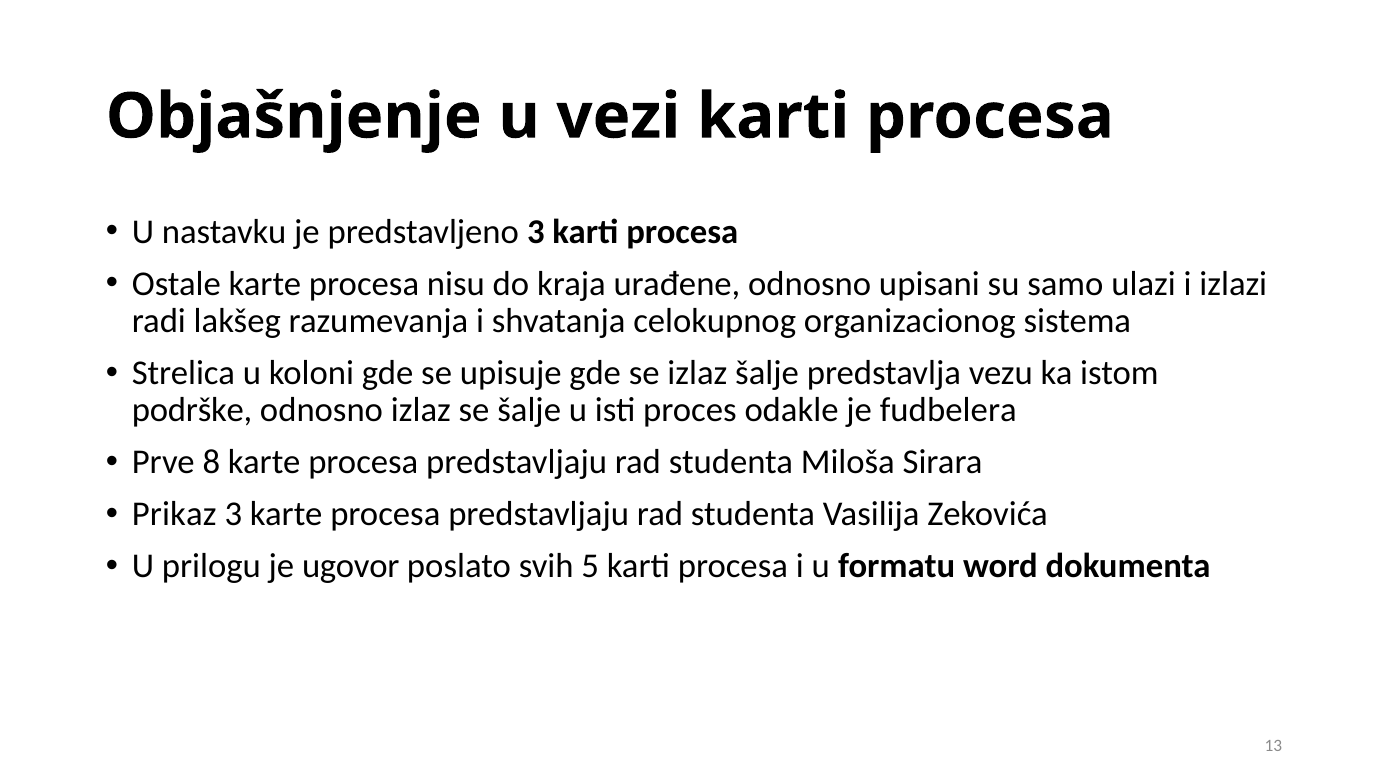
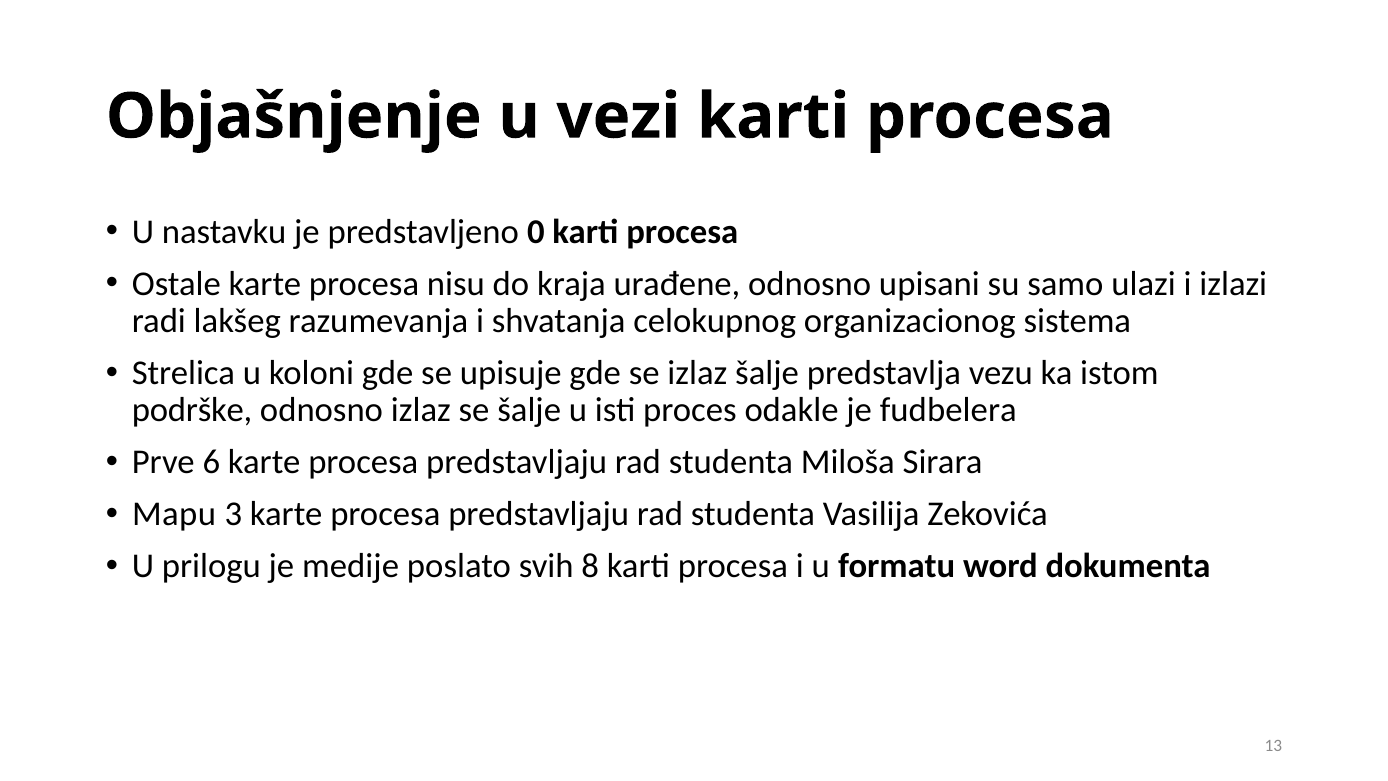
predstavljeno 3: 3 -> 0
8: 8 -> 6
Prikaz: Prikaz -> Mapu
ugovor: ugovor -> medije
5: 5 -> 8
